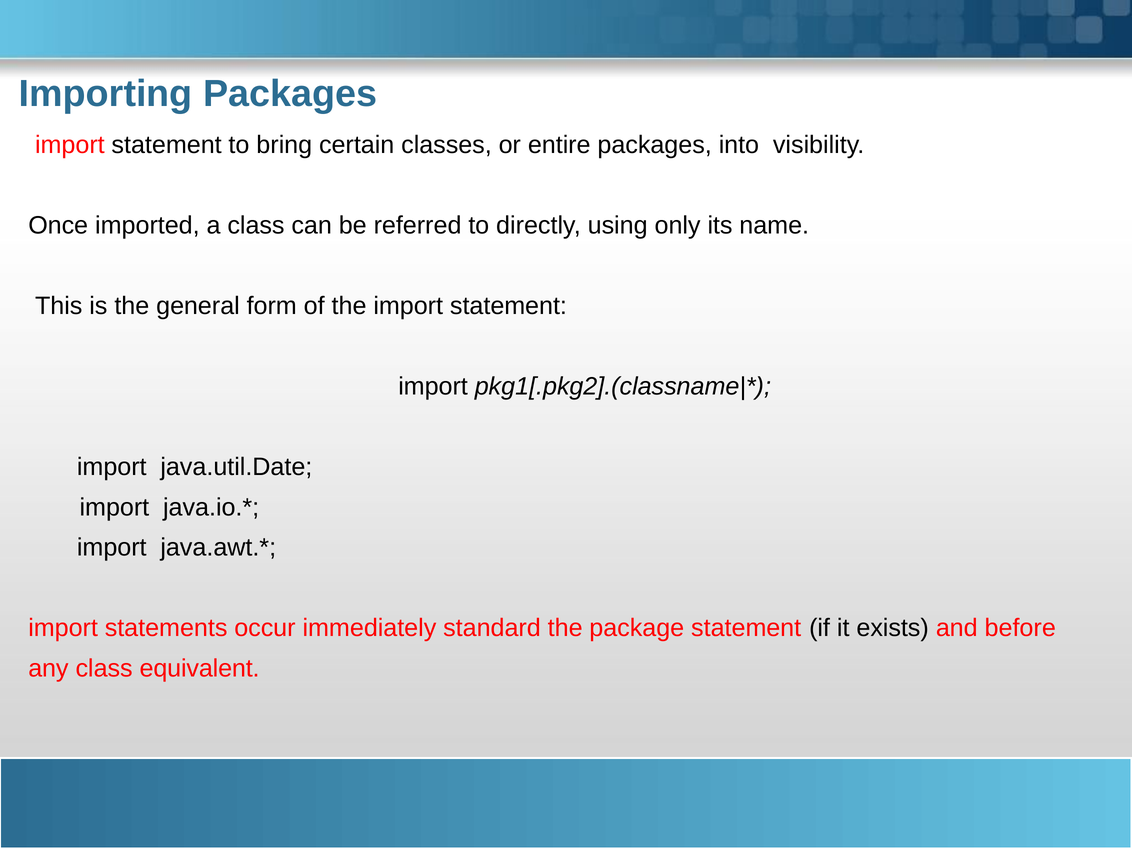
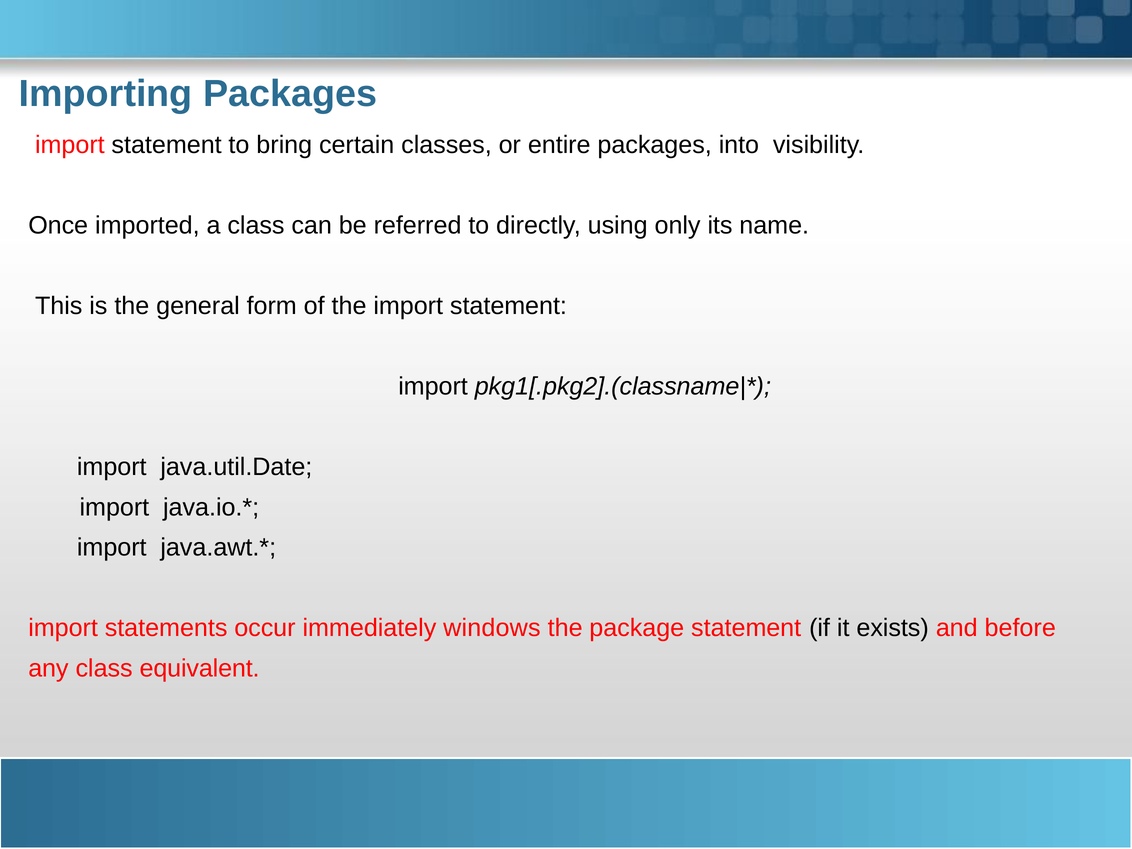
standard: standard -> windows
